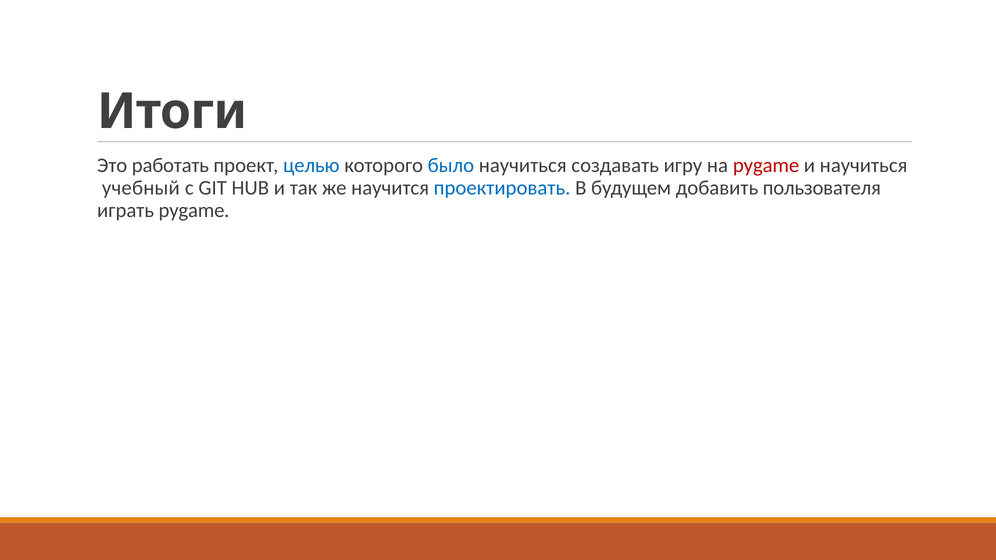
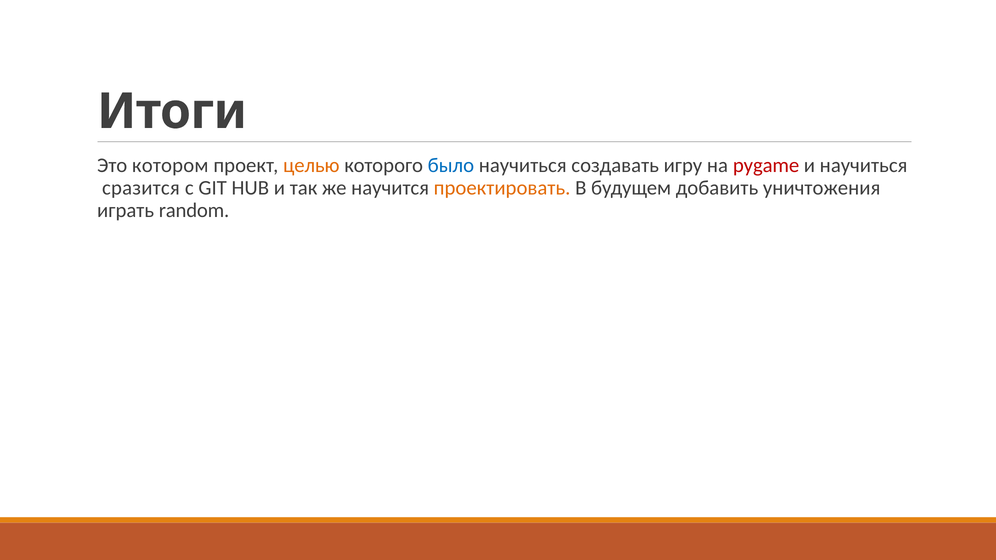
работать: работать -> котором
целью colour: blue -> orange
учебный: учебный -> сразится
проектировать colour: blue -> orange
пользователя: пользователя -> уничтожения
играть pygame: pygame -> random
